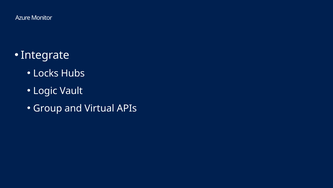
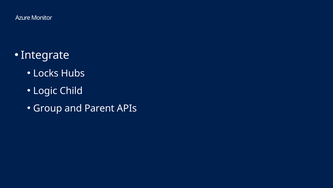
Vault: Vault -> Child
Virtual: Virtual -> Parent
